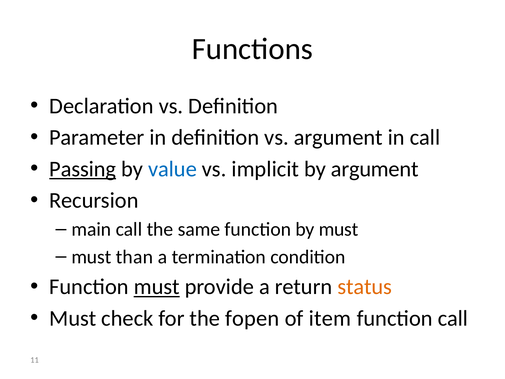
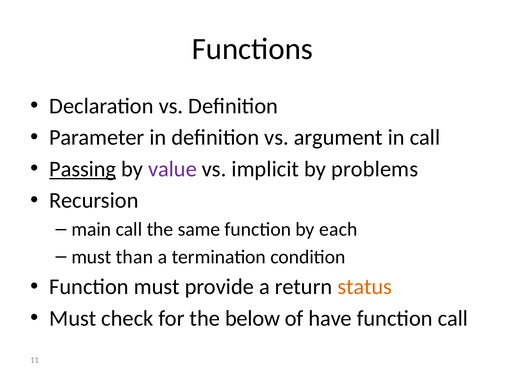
value colour: blue -> purple
by argument: argument -> problems
by must: must -> each
must at (157, 287) underline: present -> none
fopen: fopen -> below
item: item -> have
